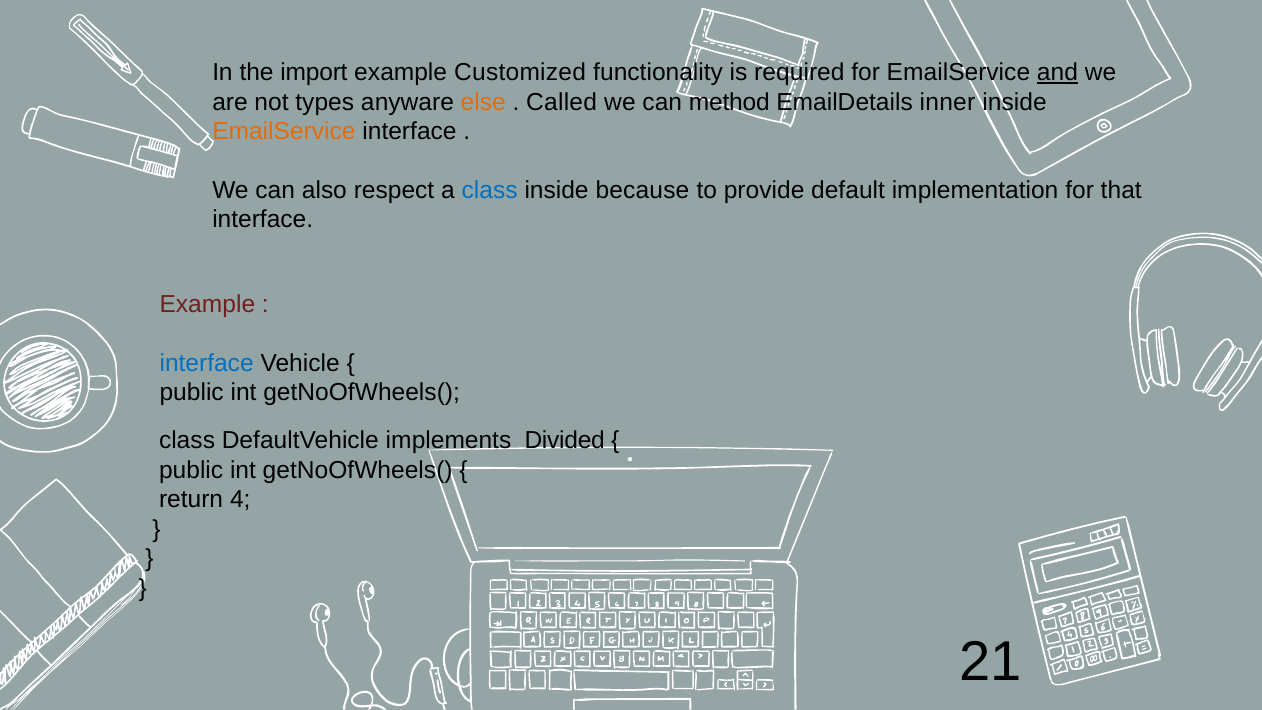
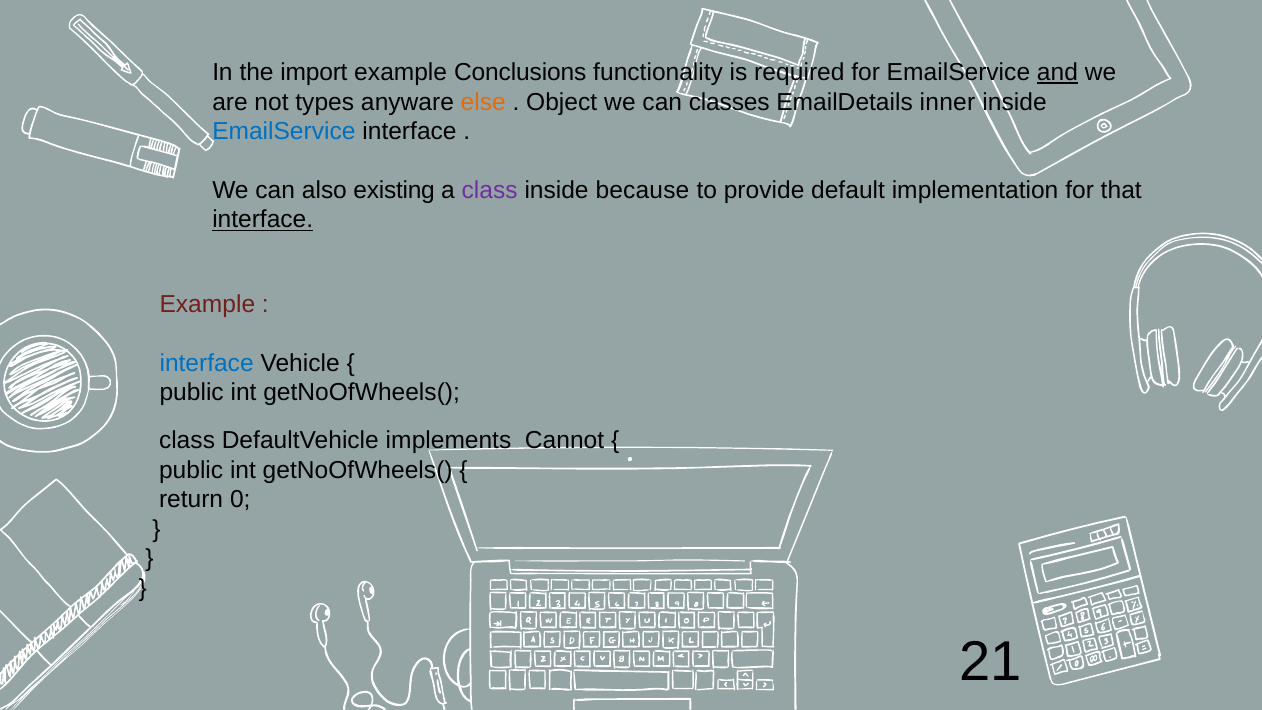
Customized: Customized -> Conclusions
Called: Called -> Object
method: method -> classes
EmailService at (284, 131) colour: orange -> blue
respect: respect -> existing
class at (490, 190) colour: blue -> purple
interface at (263, 220) underline: none -> present
Divided: Divided -> Cannot
4: 4 -> 0
